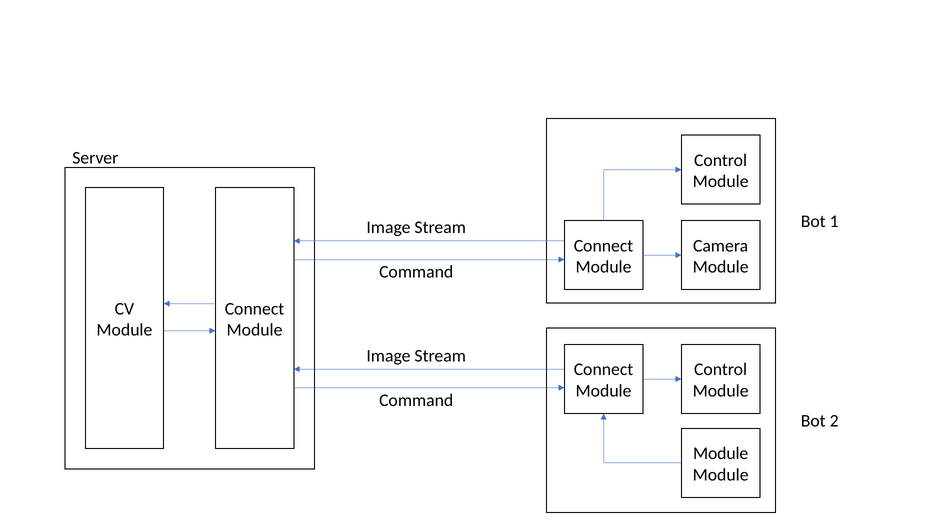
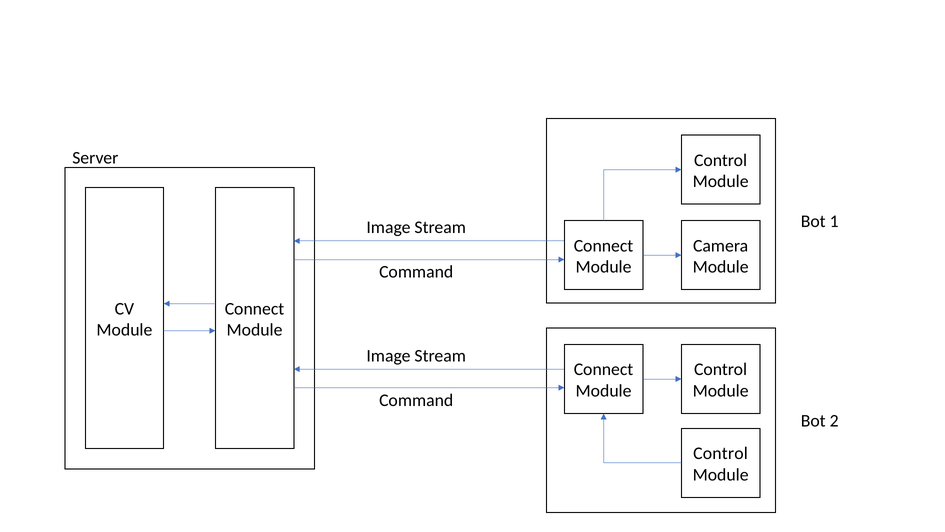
Module at (721, 453): Module -> Control
